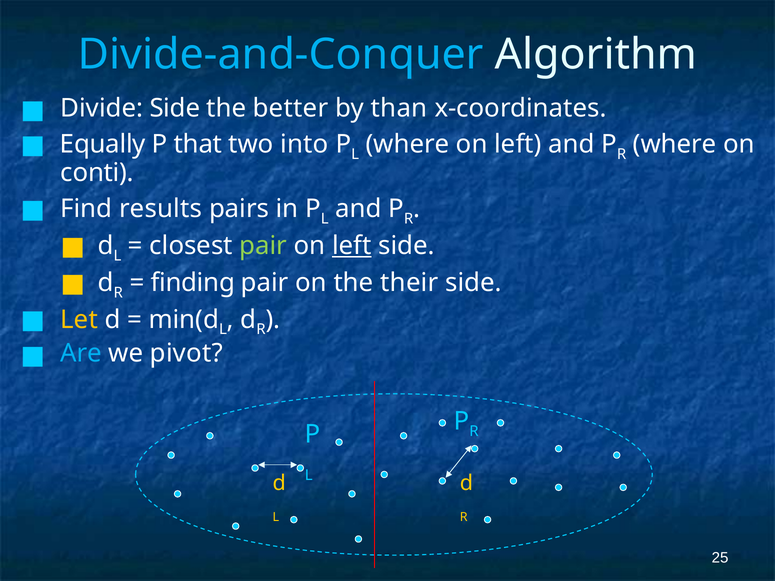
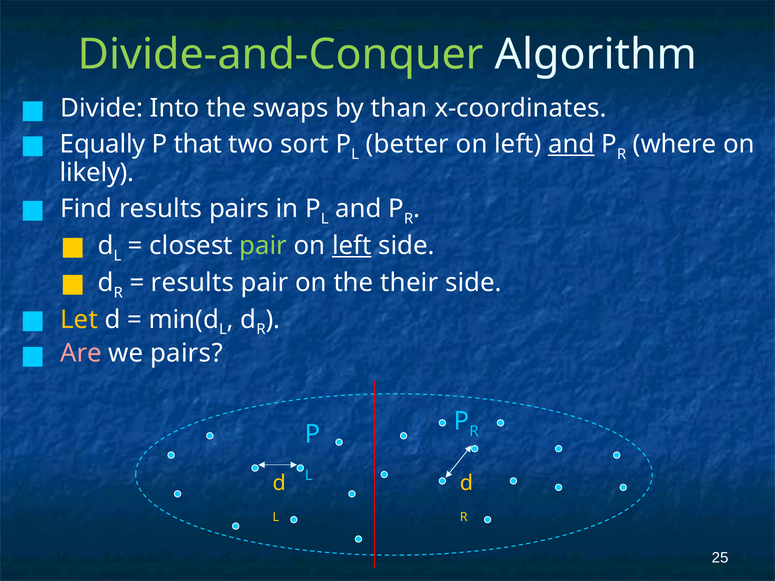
Divide-and-Conquer colour: light blue -> light green
Divide Side: Side -> Into
better: better -> swaps
into: into -> sort
where at (407, 144): where -> better
and at (571, 144) underline: none -> present
conti: conti -> likely
finding at (193, 283): finding -> results
Are colour: light blue -> pink
we pivot: pivot -> pairs
